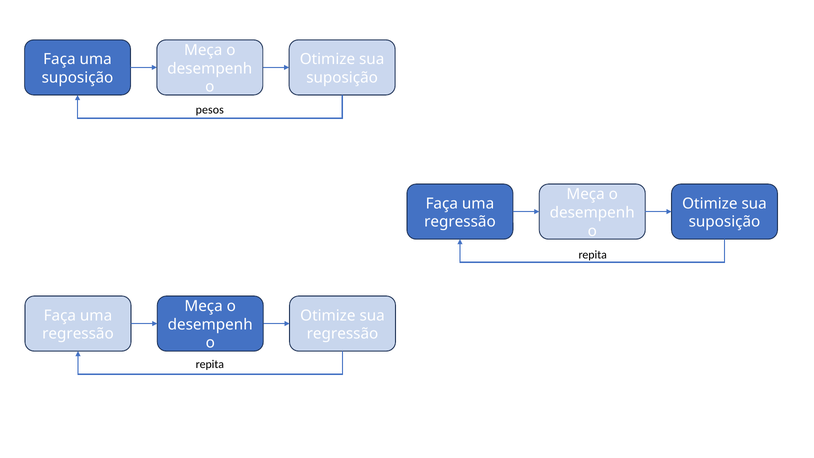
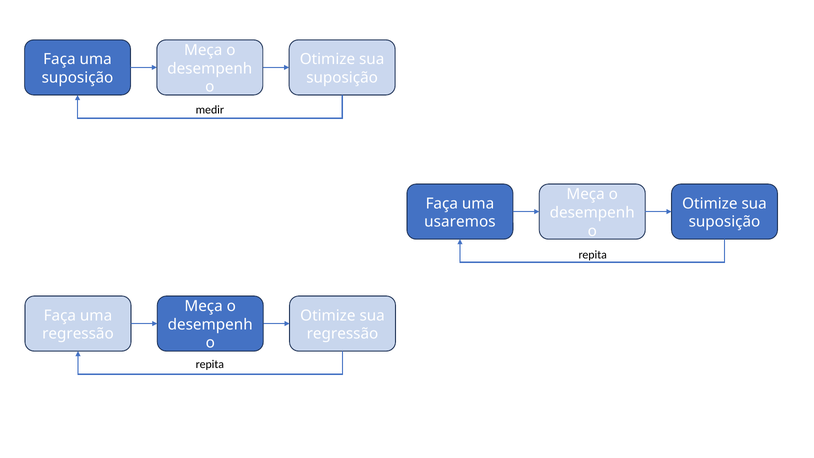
pesos: pesos -> medir
regressão at (460, 222): regressão -> usaremos
